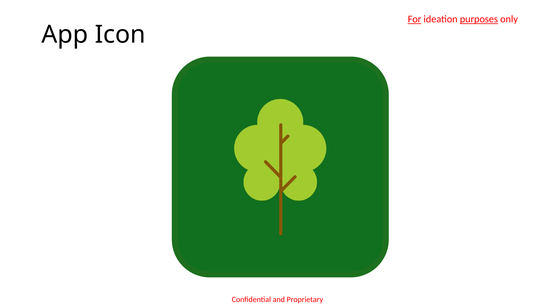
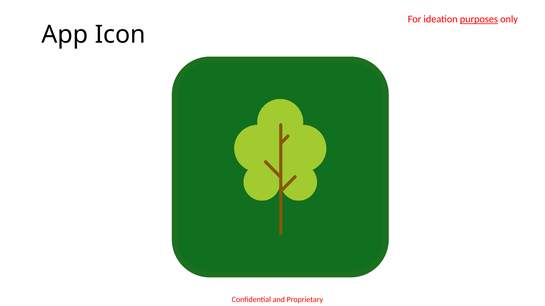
For underline: present -> none
